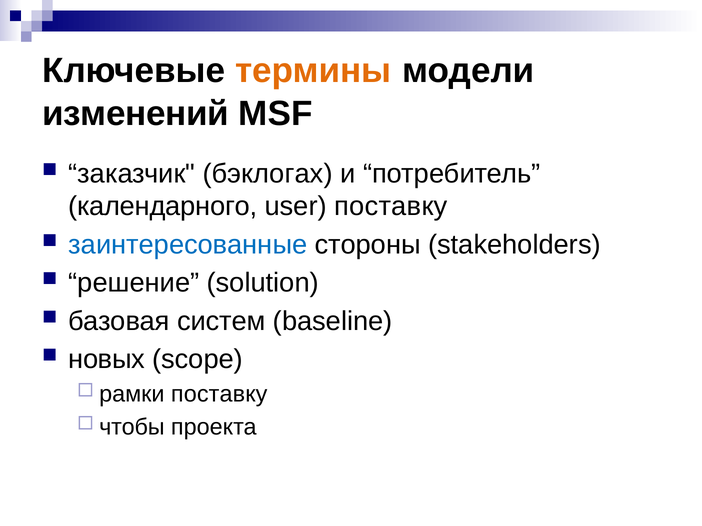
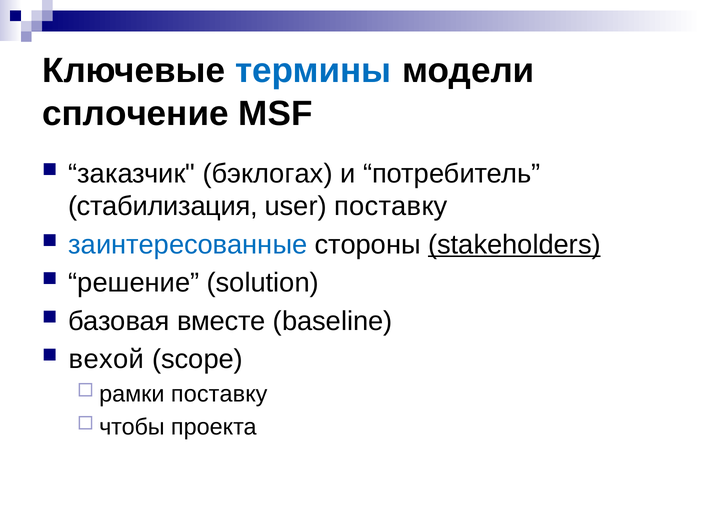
термины colour: orange -> blue
изменений: изменений -> сплочение
календарного: календарного -> стабилизация
stakeholders underline: none -> present
систем: систем -> вместе
новых: новых -> вехой
